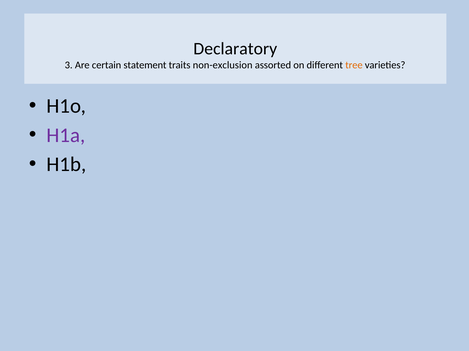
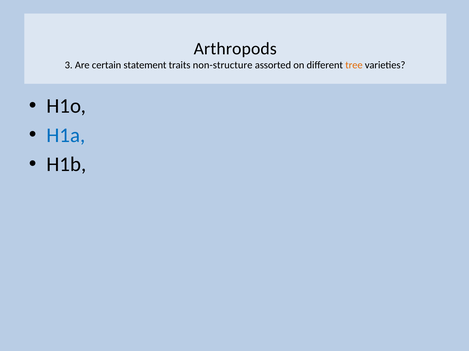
Declaratory: Declaratory -> Arthropods
non-exclusion: non-exclusion -> non-structure
H1a colour: purple -> blue
